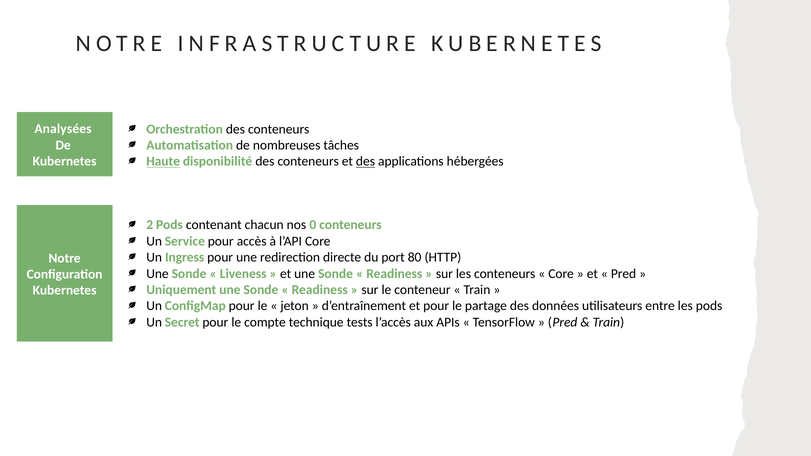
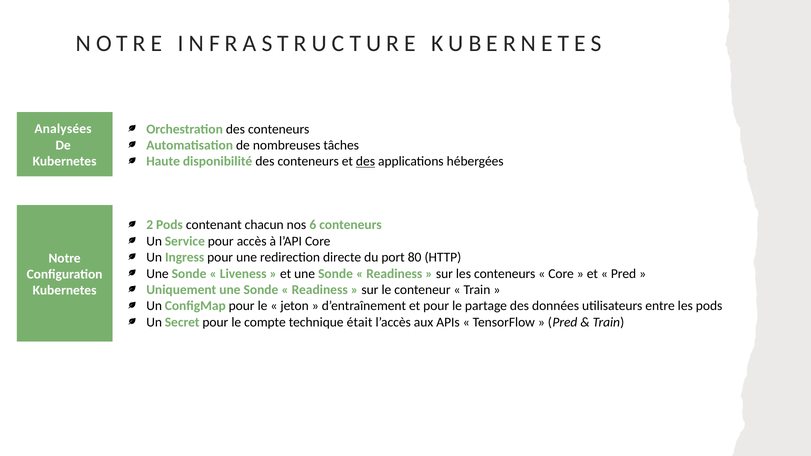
Haute underline: present -> none
0: 0 -> 6
tests: tests -> était
